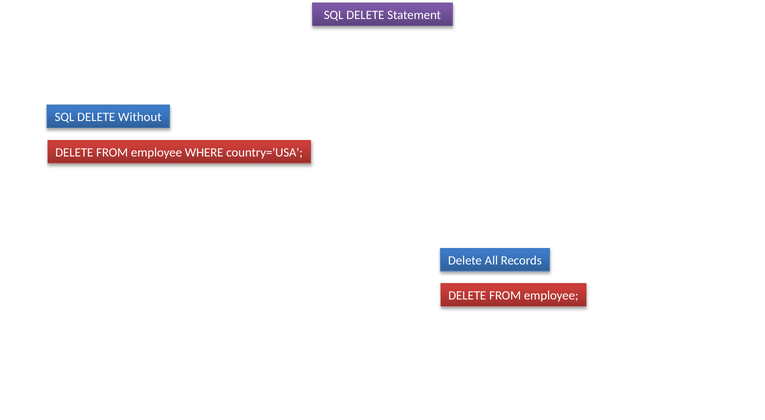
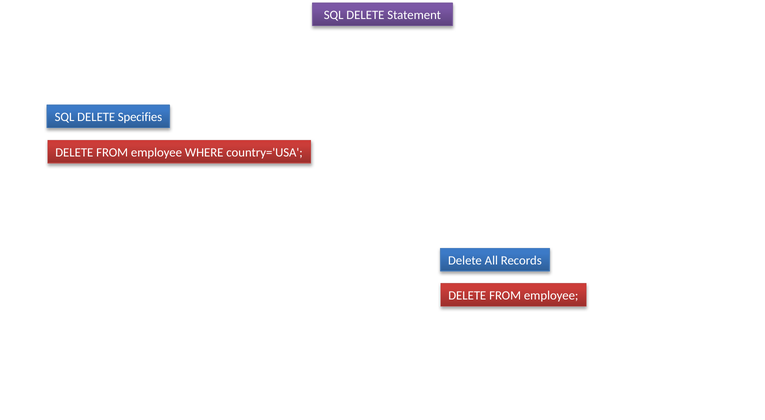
Without: Without -> Specifies
